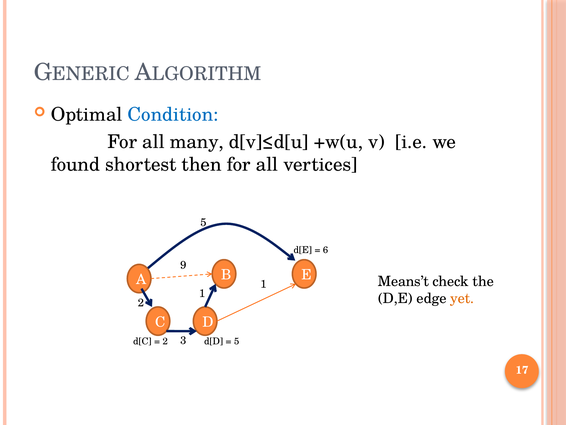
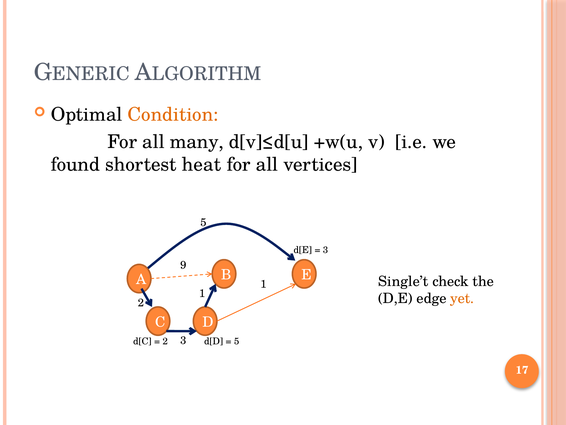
Condition colour: blue -> orange
then: then -> heat
6 at (326, 250): 6 -> 3
Means’t: Means’t -> Single’t
